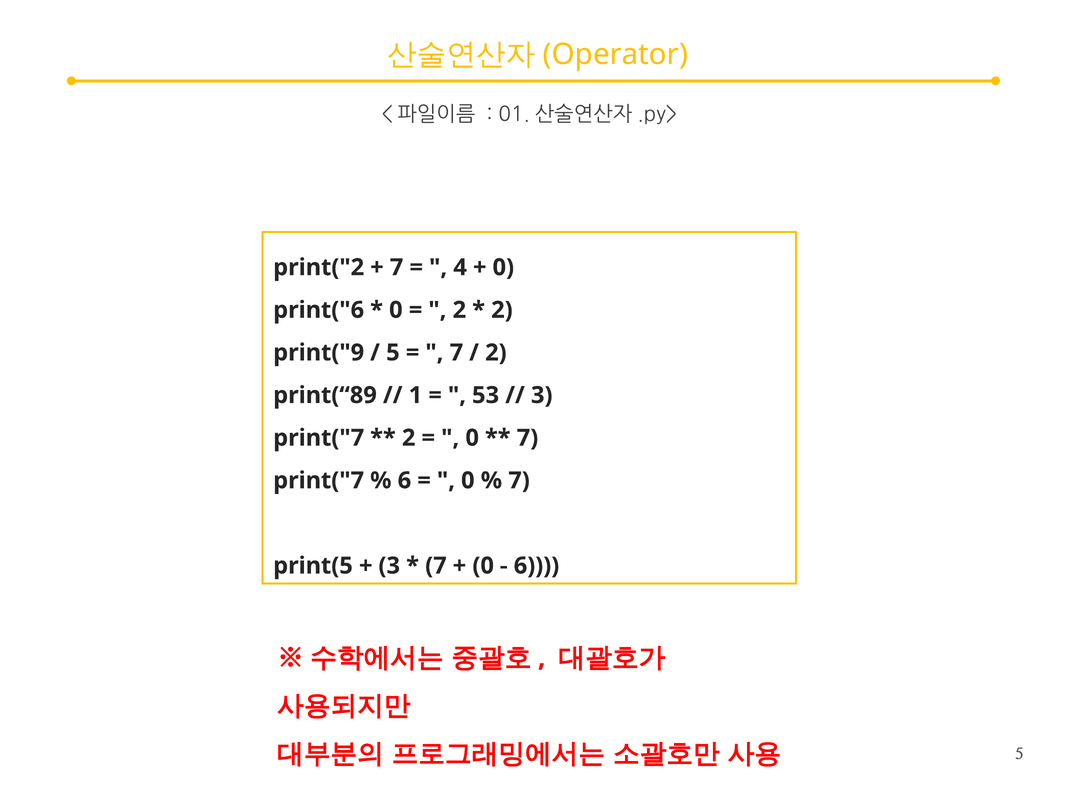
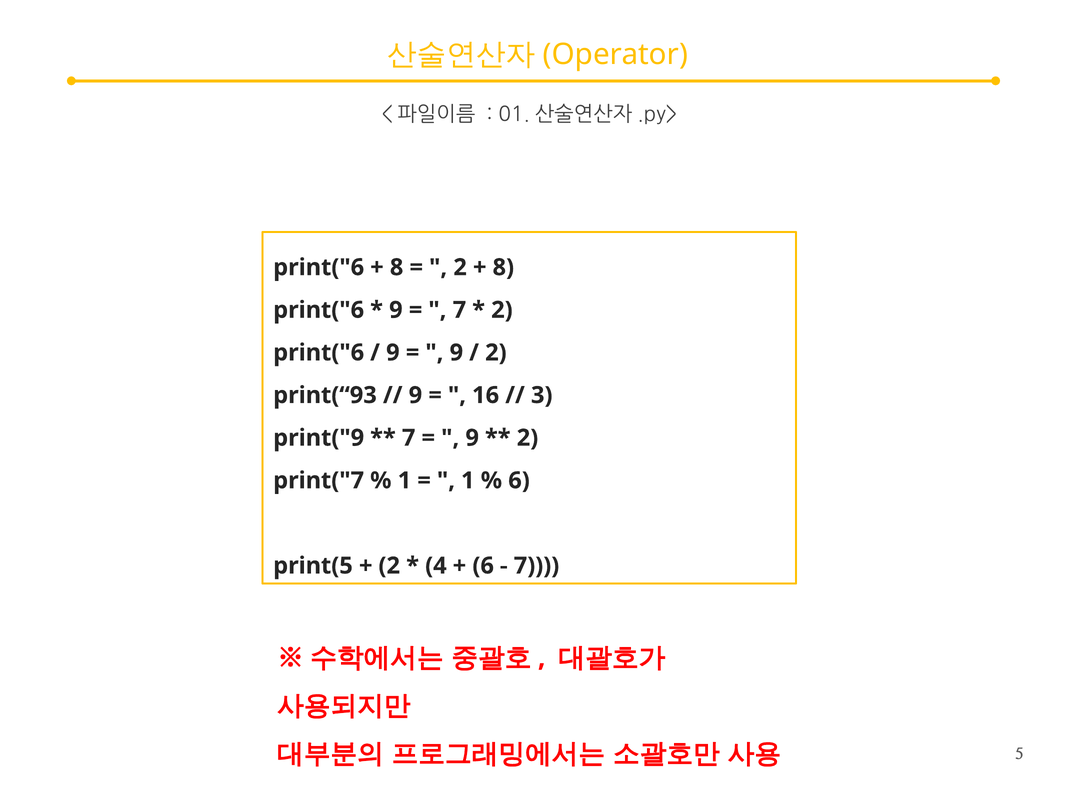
print("2 at (319, 267): print("2 -> print("6
7 at (397, 267): 7 -> 8
4 at (460, 267): 4 -> 2
0 at (503, 267): 0 -> 8
0 at (396, 310): 0 -> 9
2 at (459, 310): 2 -> 7
print("9 at (319, 353): print("9 -> print("6
5 at (393, 353): 5 -> 9
7 at (456, 353): 7 -> 9
print(“89: print(“89 -> print(“93
1 at (415, 395): 1 -> 9
53: 53 -> 16
print("7 at (319, 438): print("7 -> print("9
2 at (409, 438): 2 -> 7
0 at (472, 438): 0 -> 9
7 at (527, 438): 7 -> 2
6 at (404, 481): 6 -> 1
0 at (468, 481): 0 -> 1
7 at (519, 481): 7 -> 6
3 at (389, 566): 3 -> 2
7 at (436, 566): 7 -> 4
0 at (483, 566): 0 -> 6
6 at (536, 566): 6 -> 7
